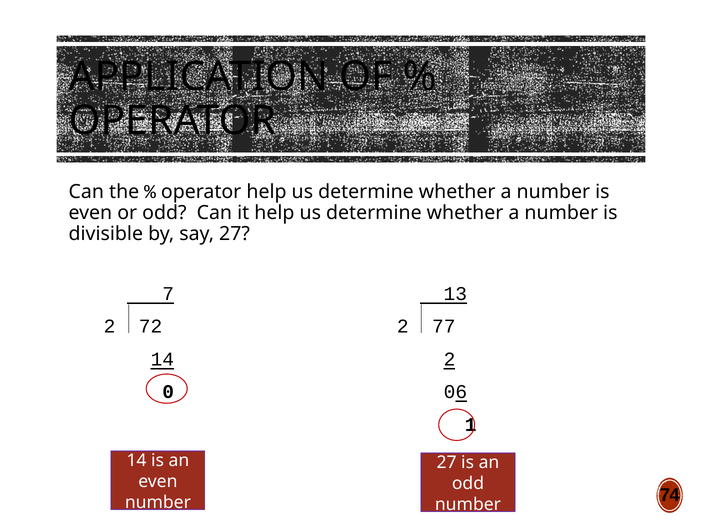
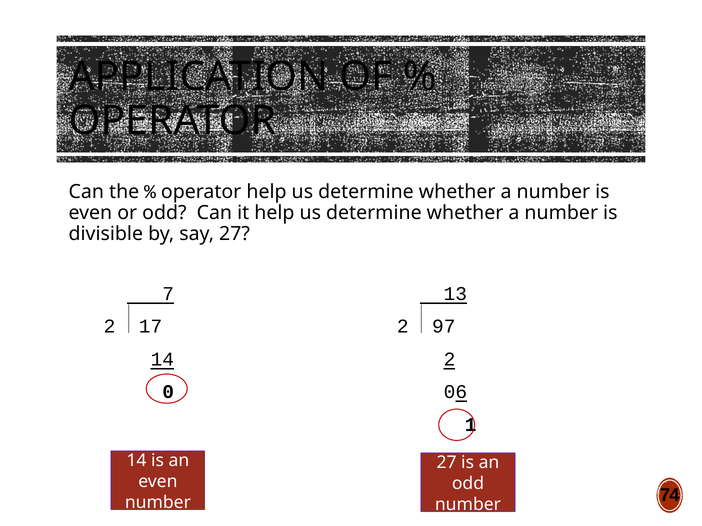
72: 72 -> 17
77: 77 -> 97
